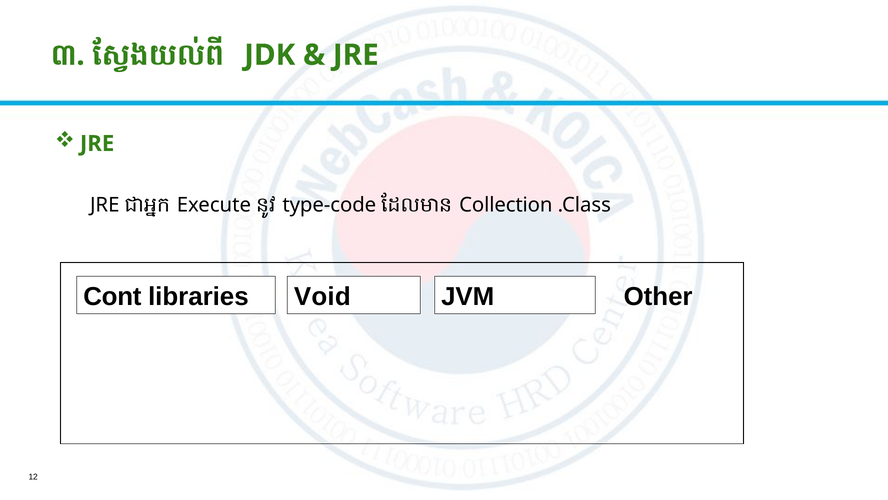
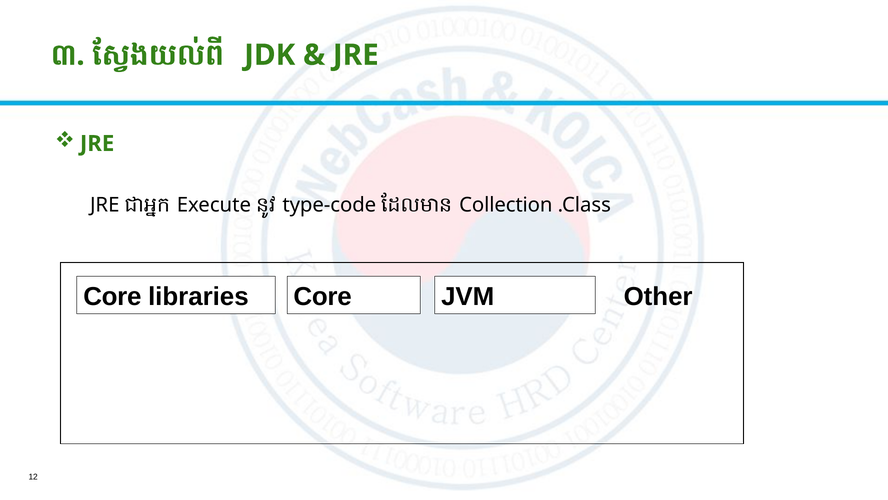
Cont at (112, 296): Cont -> Core
libraries Void: Void -> Core
